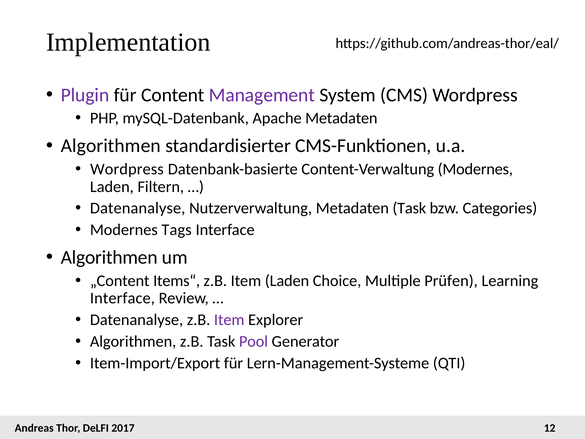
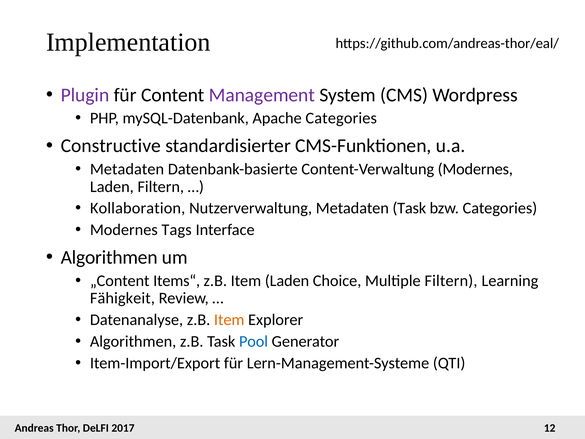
Apache Metadaten: Metadaten -> Categories
Algorithmen at (111, 146): Algorithmen -> Constructive
Wordpress at (127, 169): Wordpress -> Metadaten
Datenanalyse at (138, 208): Datenanalyse -> Kollaboration
Multiple Prüfen: Prüfen -> Filtern
Interface at (122, 298): Interface -> Fähigkeit
Item at (229, 320) colour: purple -> orange
Pool colour: purple -> blue
